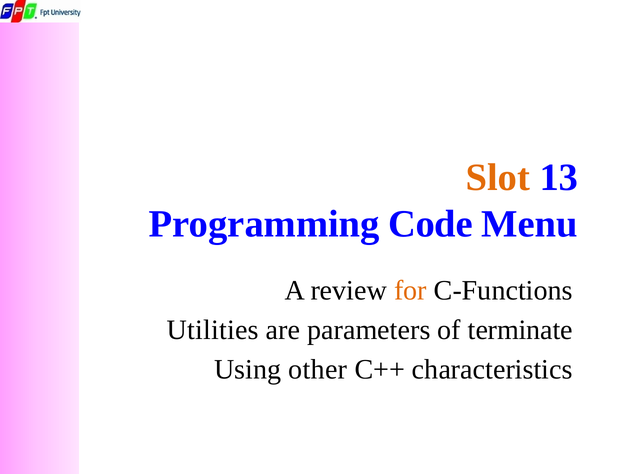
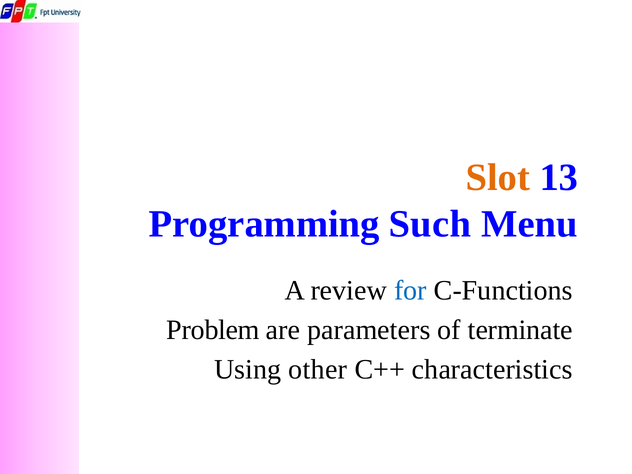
Code: Code -> Such
for colour: orange -> blue
Utilities: Utilities -> Problem
